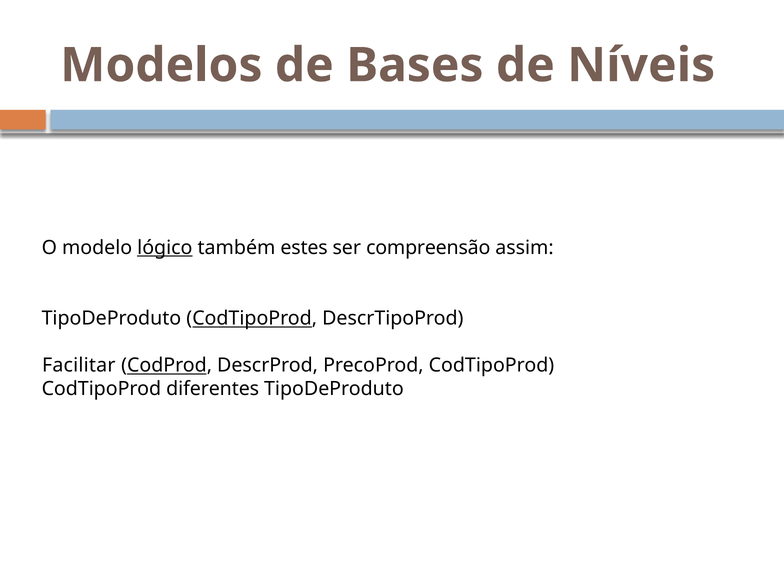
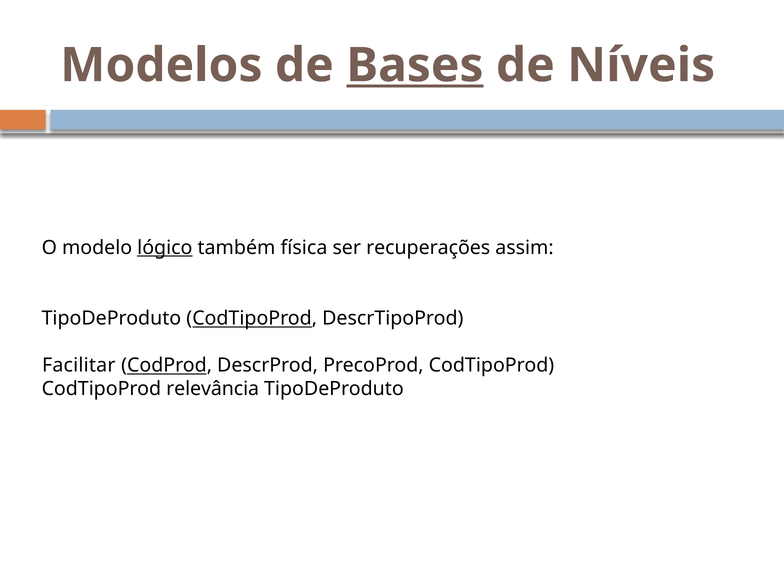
Bases underline: none -> present
estes: estes -> física
compreensão: compreensão -> recuperações
diferentes: diferentes -> relevância
